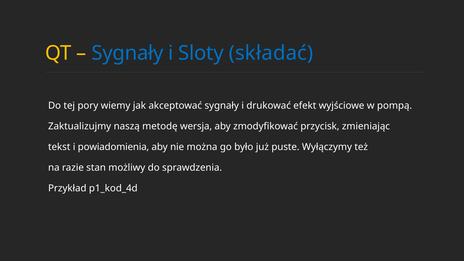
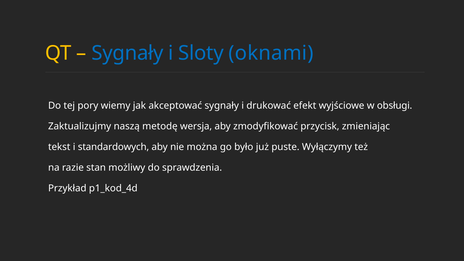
składać: składać -> oknami
pompą: pompą -> obsługi
powiadomienia: powiadomienia -> standardowych
